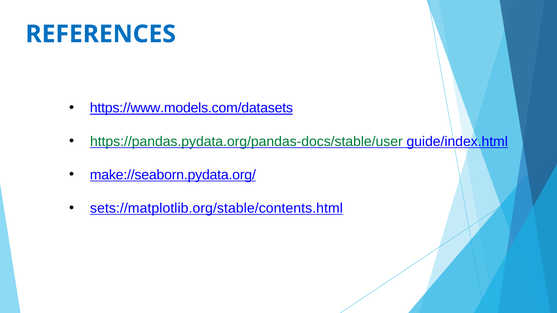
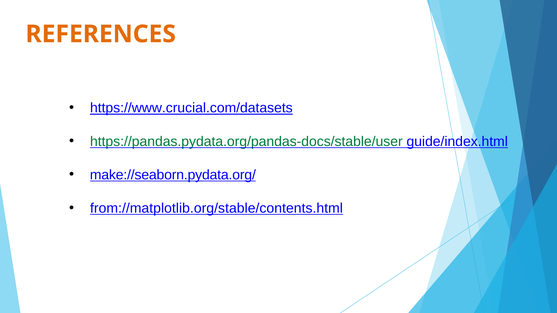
REFERENCES colour: blue -> orange
https://www.models.com/datasets: https://www.models.com/datasets -> https://www.crucial.com/datasets
sets://matplotlib.org/stable/contents.html: sets://matplotlib.org/stable/contents.html -> from://matplotlib.org/stable/contents.html
